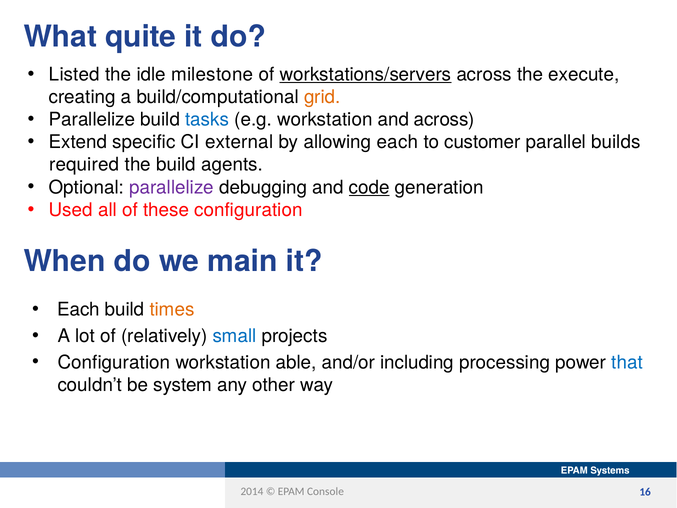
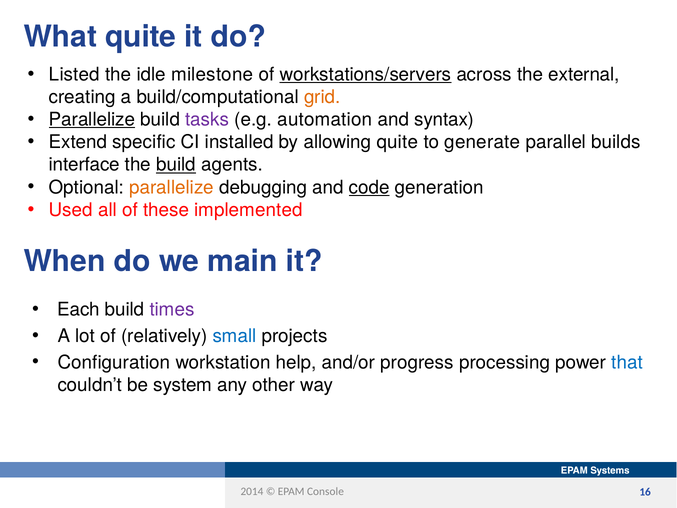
execute: execute -> external
Parallelize at (92, 119) underline: none -> present
tasks colour: blue -> purple
e.g workstation: workstation -> automation
and across: across -> syntax
external: external -> installed
allowing each: each -> quite
customer: customer -> generate
required: required -> interface
build at (176, 165) underline: none -> present
parallelize at (172, 187) colour: purple -> orange
these configuration: configuration -> implemented
times colour: orange -> purple
able: able -> help
including: including -> progress
